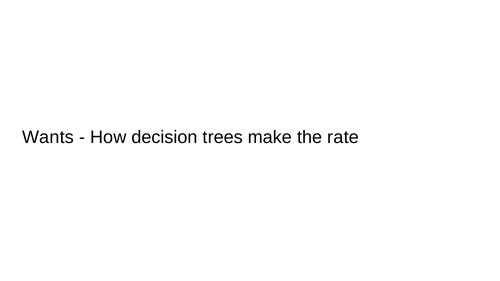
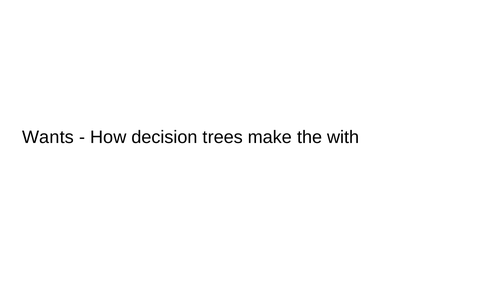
rate: rate -> with
